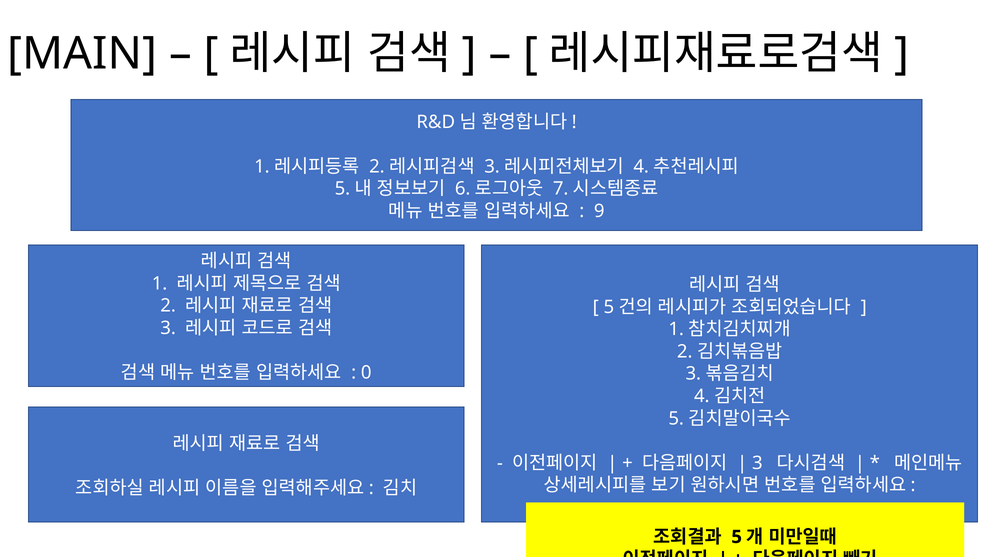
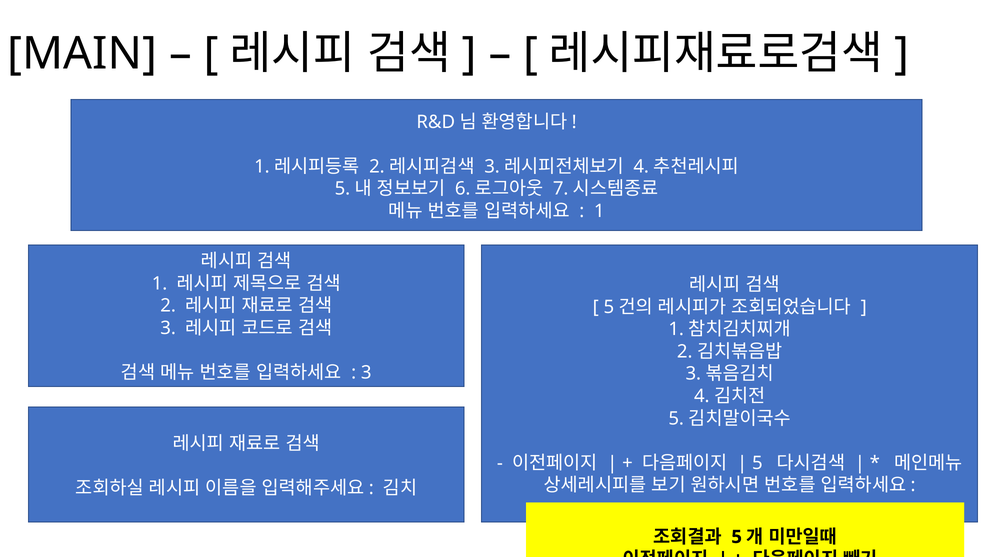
9 at (599, 211): 9 -> 1
0 at (366, 373): 0 -> 3
3 at (757, 463): 3 -> 5
